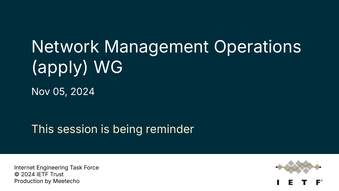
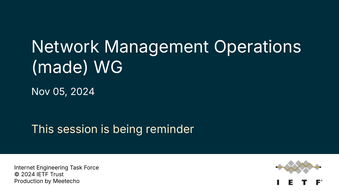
apply: apply -> made
